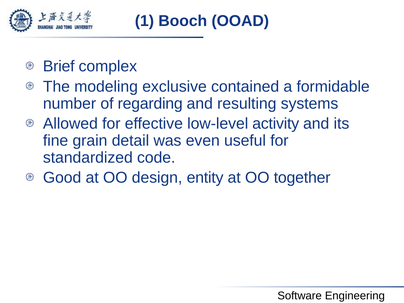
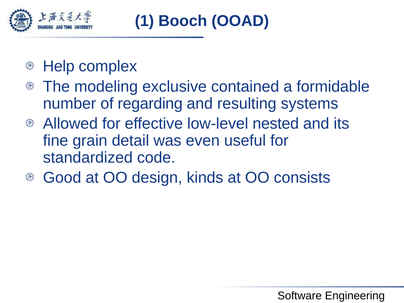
Brief: Brief -> Help
activity: activity -> nested
entity: entity -> kinds
together: together -> consists
